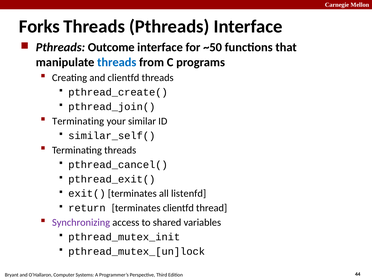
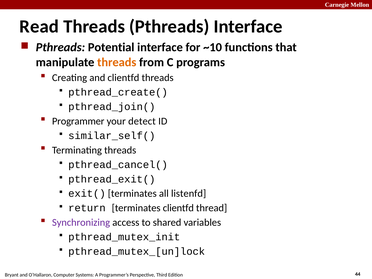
Forks: Forks -> Read
Outcome: Outcome -> Potential
~50: ~50 -> ~10
threads at (117, 62) colour: blue -> orange
Terminating at (78, 121): Terminating -> Programmer
similar: similar -> detect
